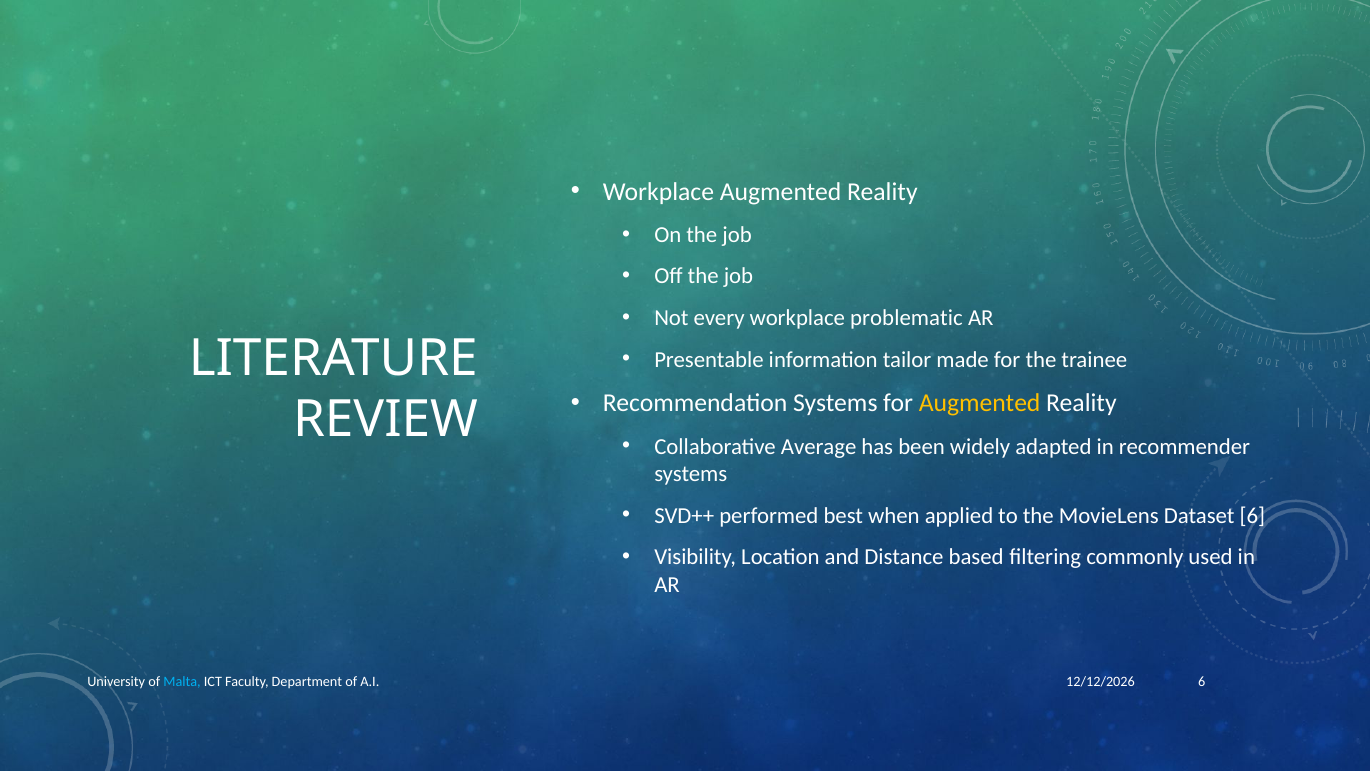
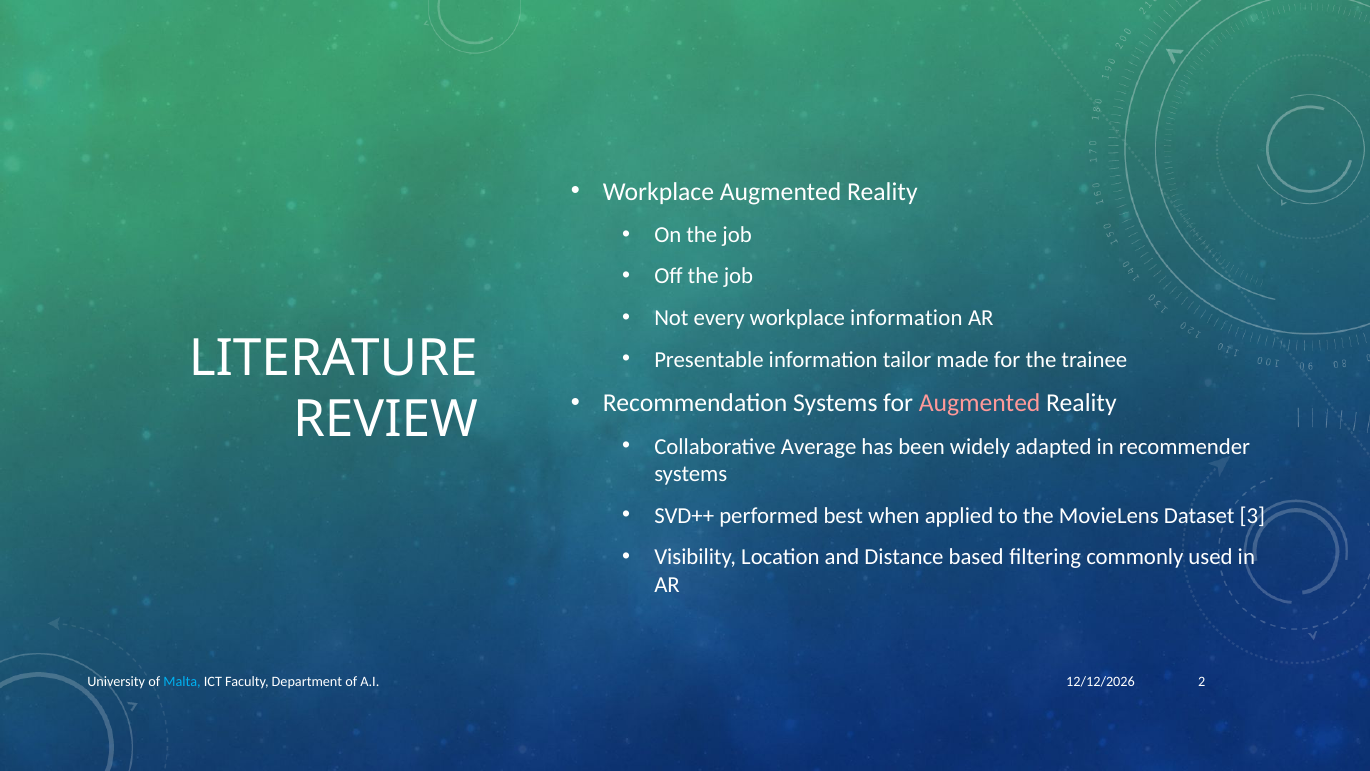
workplace problematic: problematic -> information
Augmented at (980, 403) colour: yellow -> pink
Dataset 6: 6 -> 3
A.I 6: 6 -> 2
